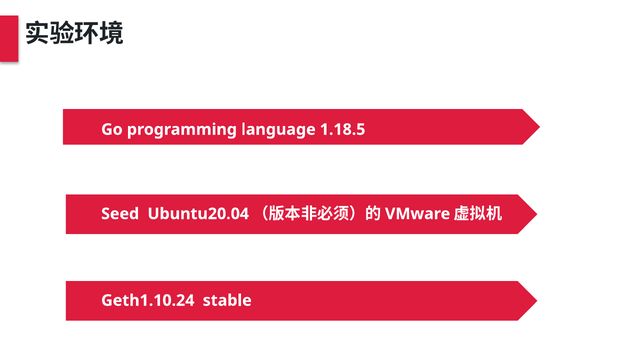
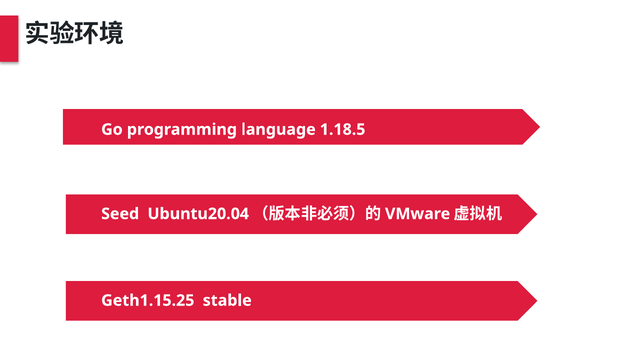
Geth1.10.24: Geth1.10.24 -> Geth1.15.25
